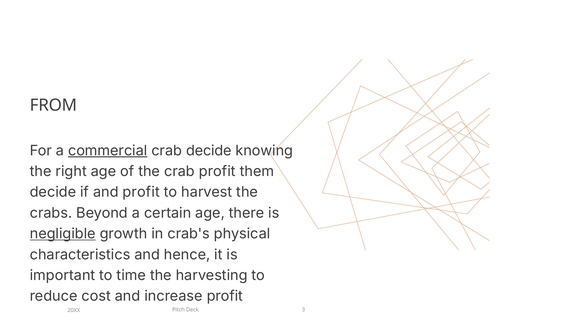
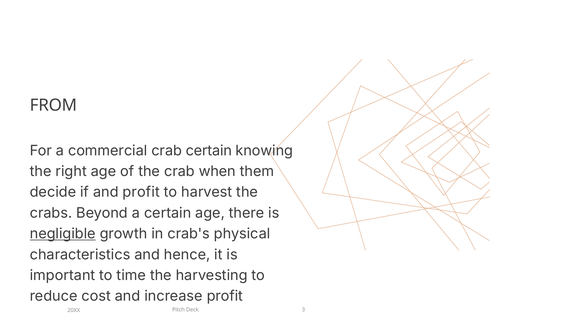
commercial underline: present -> none
crab decide: decide -> certain
crab profit: profit -> when
